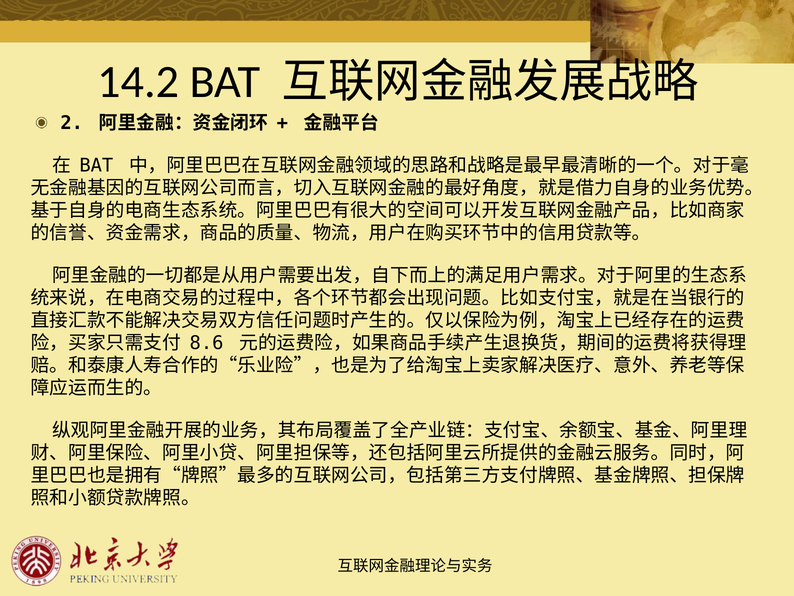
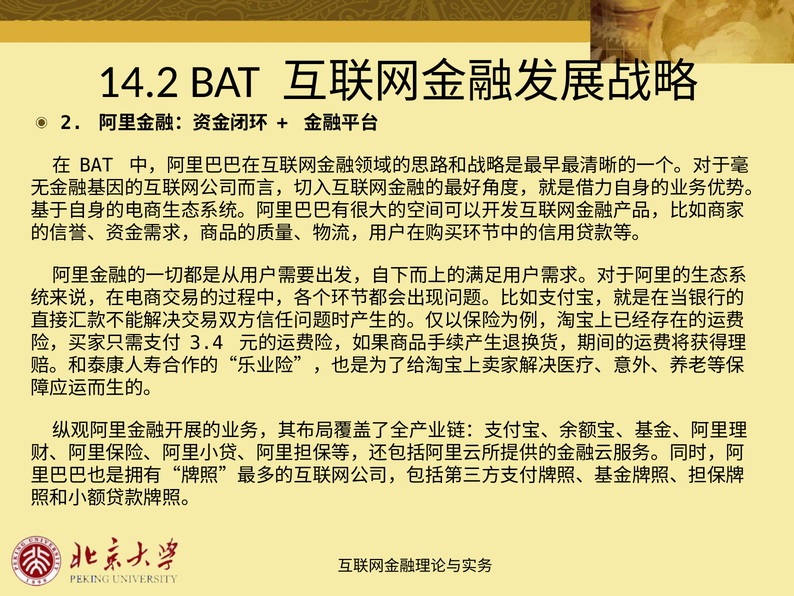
8.6: 8.6 -> 3.4
